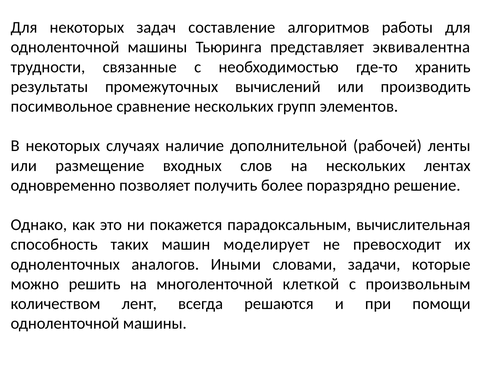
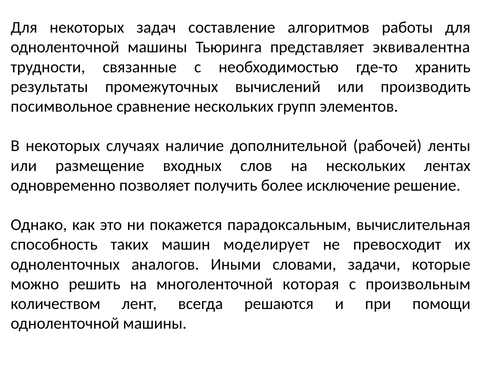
поразрядно: поразрядно -> исключение
клеткой: клеткой -> которая
